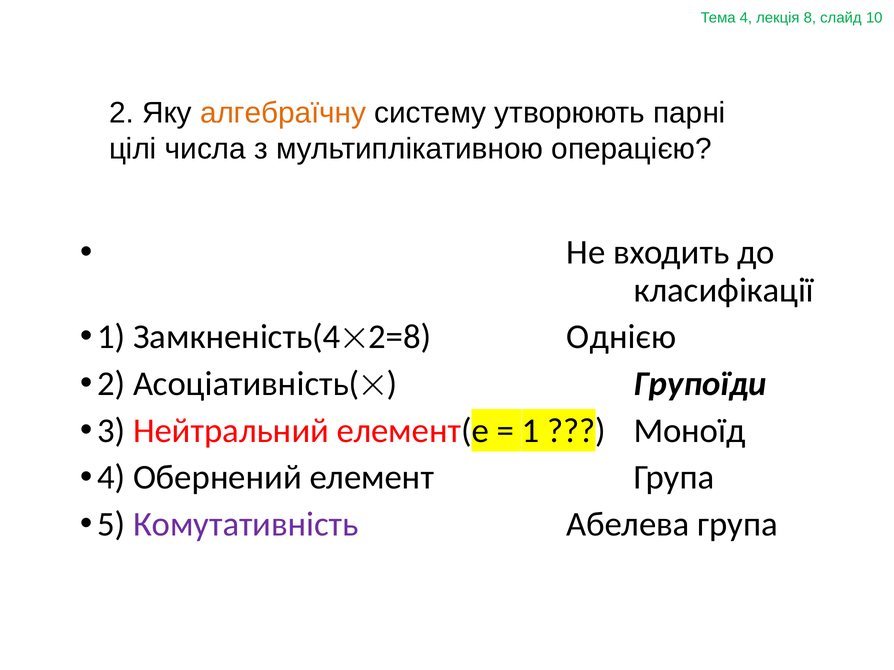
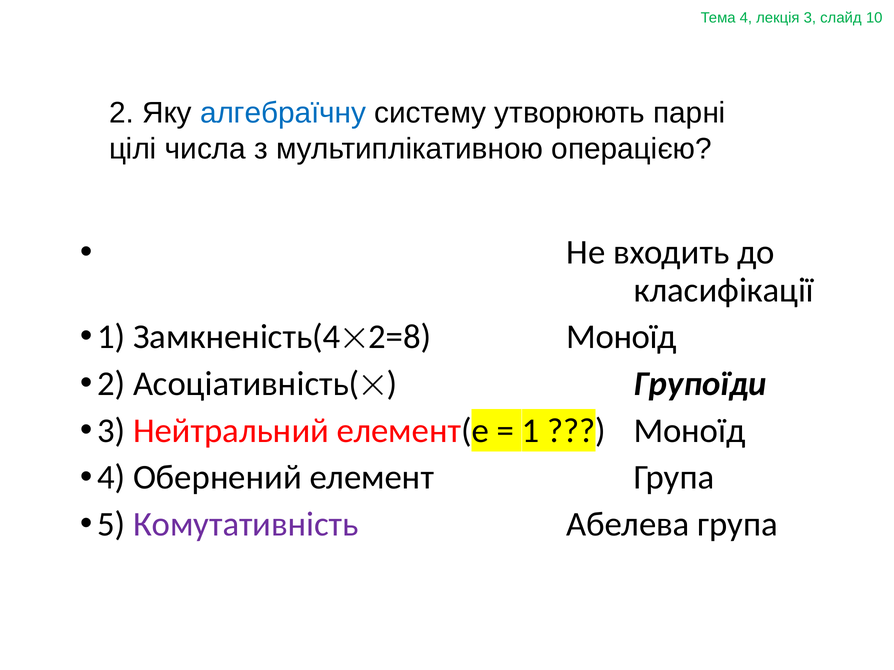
лекція 8: 8 -> 3
алгебраїчну colour: orange -> blue
Замкненість(42=8 Однією: Однією -> Моноїд
